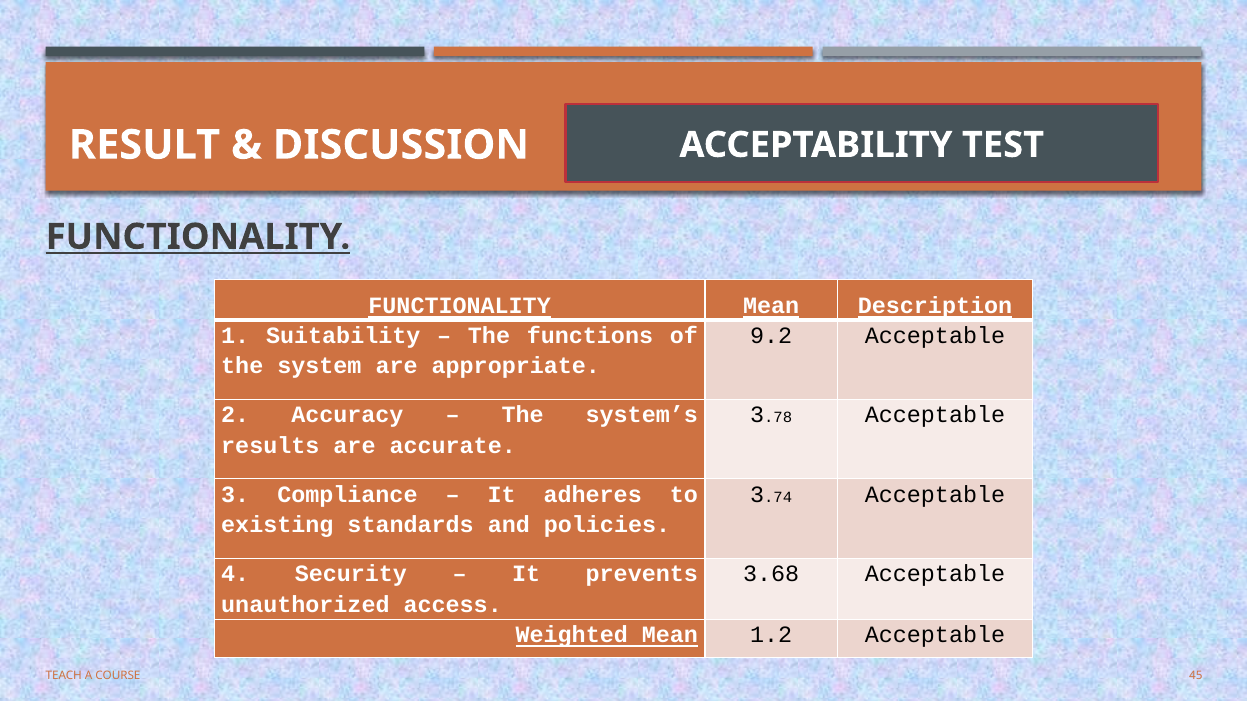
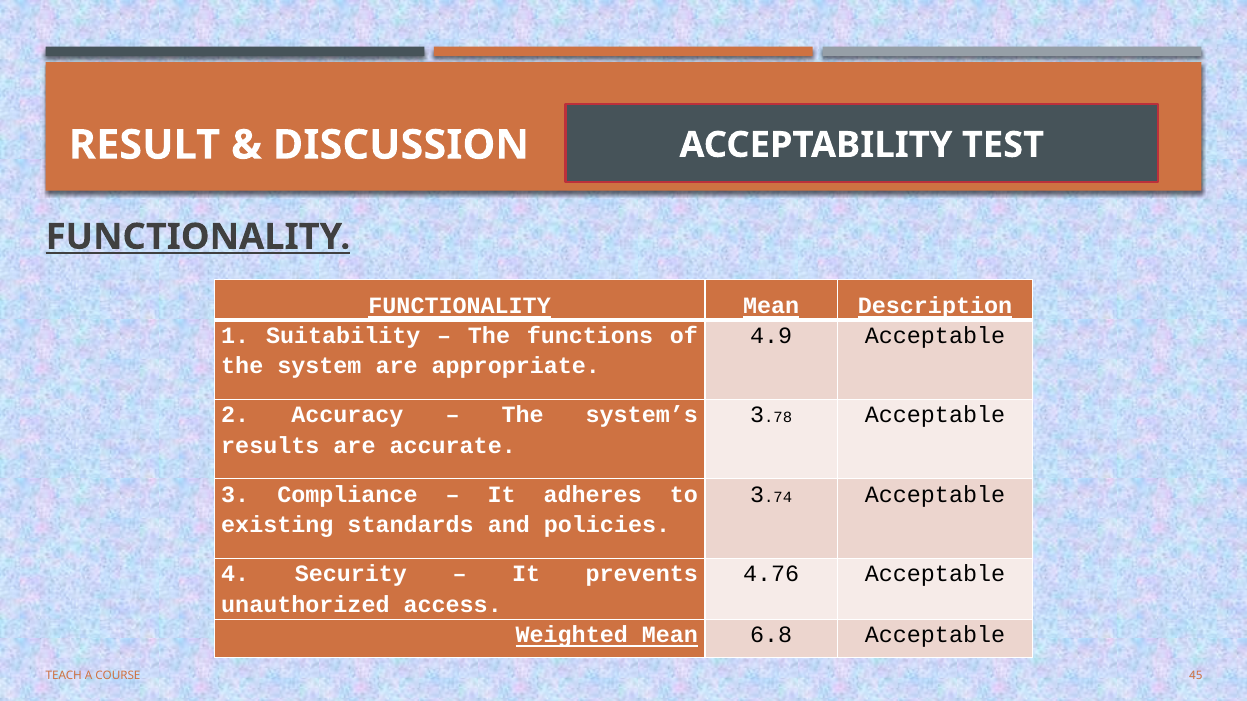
9.2: 9.2 -> 4.9
3.68: 3.68 -> 4.76
1.2: 1.2 -> 6.8
